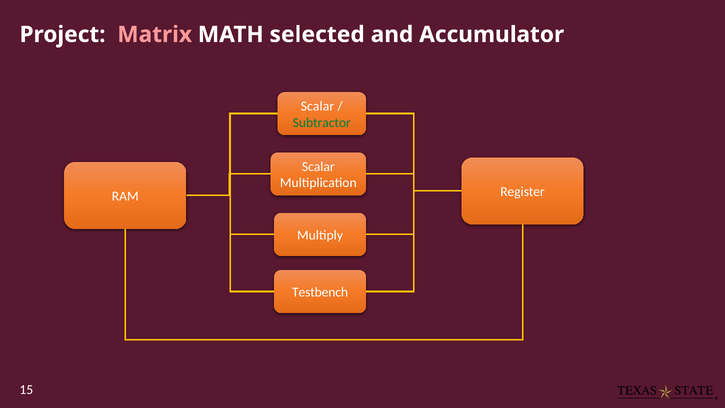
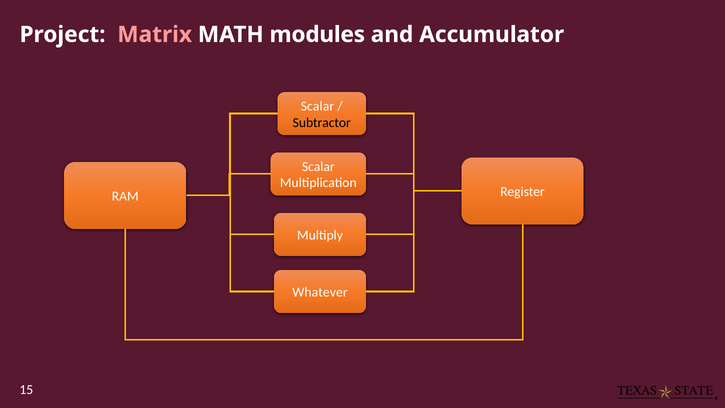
selected: selected -> modules
Subtractor colour: green -> black
Testbench: Testbench -> Whatever
